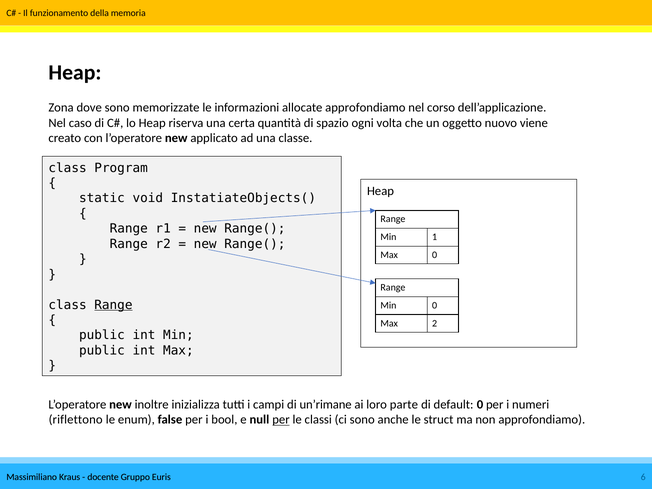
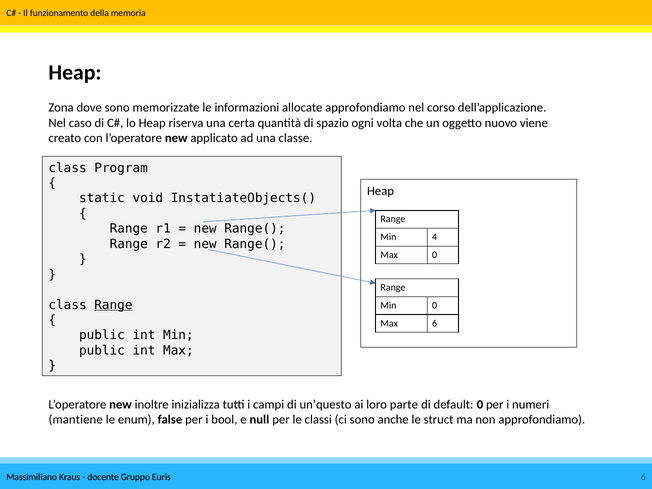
1: 1 -> 4
Max 2: 2 -> 6
un’rimane: un’rimane -> un’questo
riflettono: riflettono -> mantiene
per at (281, 420) underline: present -> none
